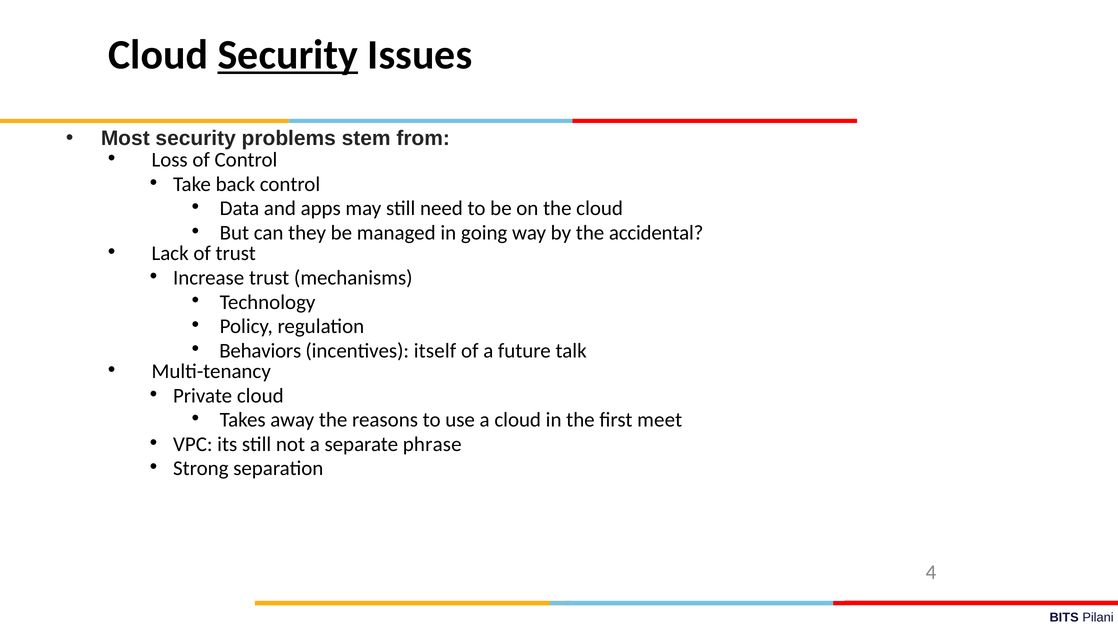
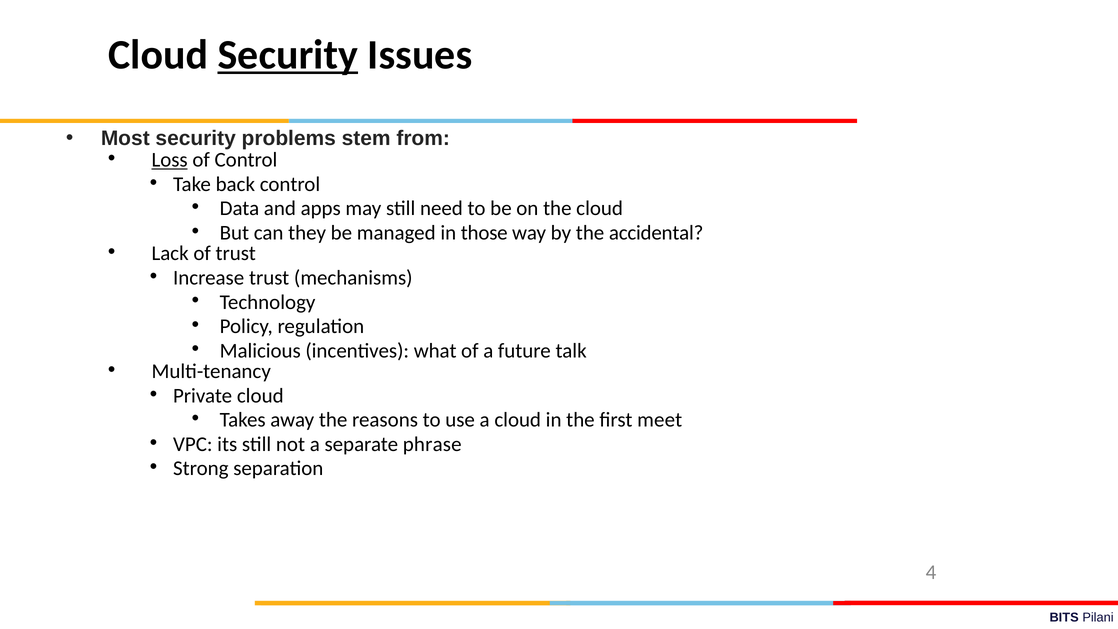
Loss underline: none -> present
going: going -> those
Behaviors: Behaviors -> Malicious
itself: itself -> what
